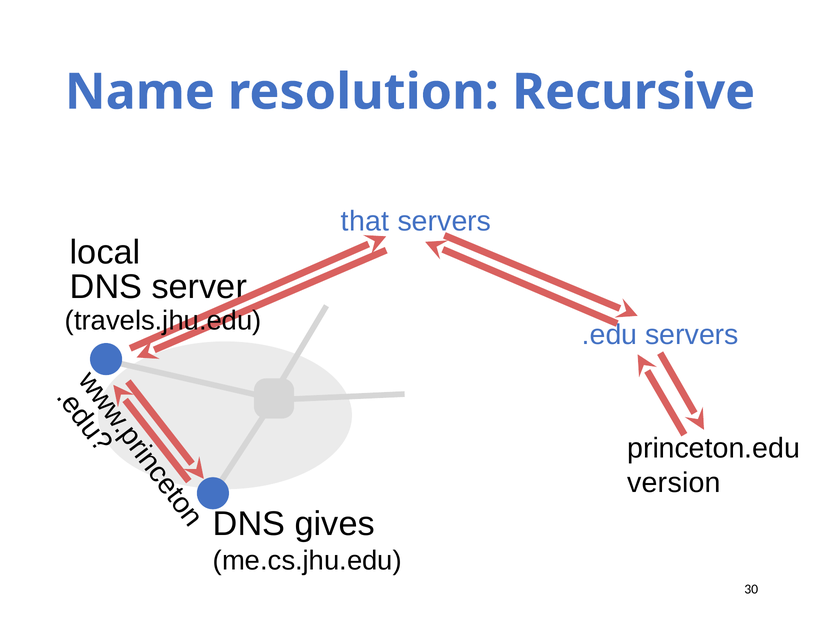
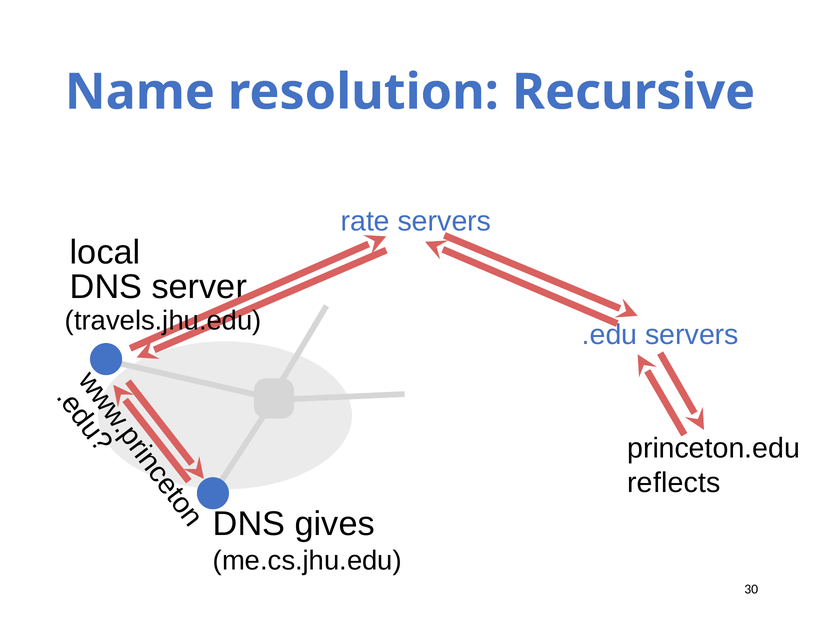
that: that -> rate
version: version -> reflects
